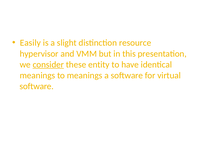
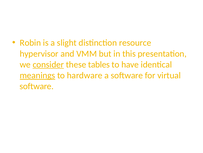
Easily: Easily -> Robin
entity: entity -> tables
meanings at (37, 75) underline: none -> present
to meanings: meanings -> hardware
